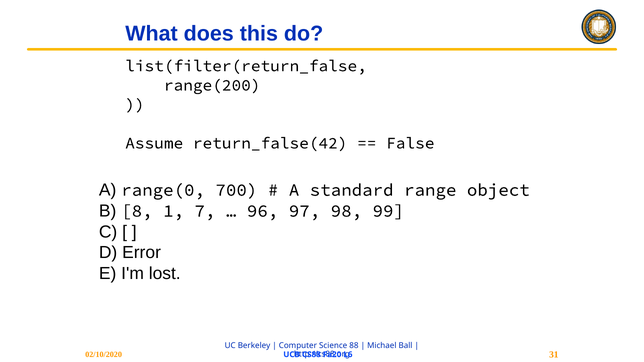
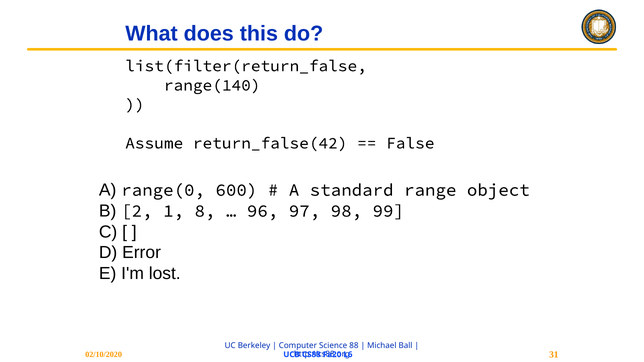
range(200: range(200 -> range(140
700: 700 -> 600
8: 8 -> 2
7: 7 -> 8
